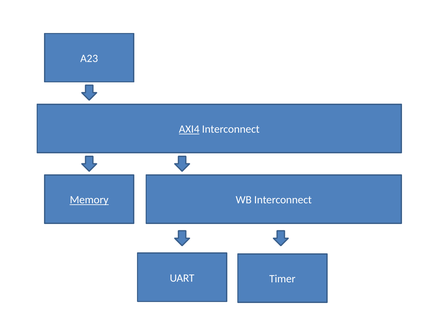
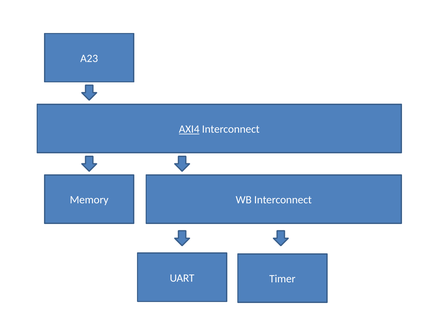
Memory underline: present -> none
